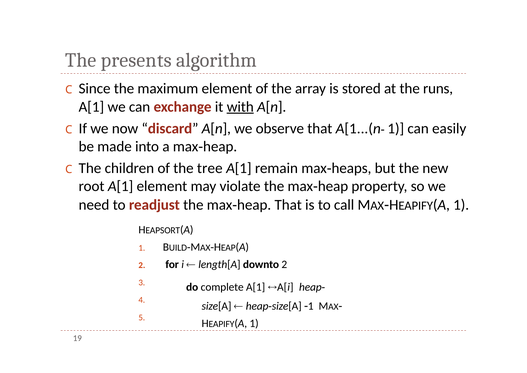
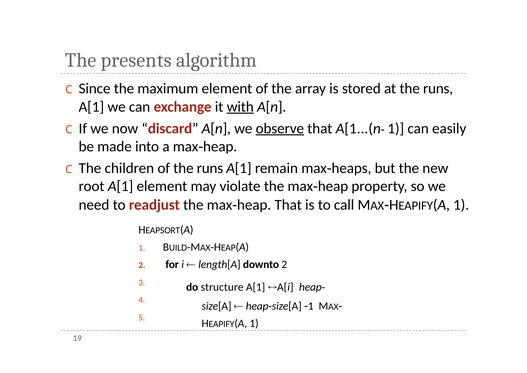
observe underline: none -> present
of the tree: tree -> runs
complete: complete -> structure
